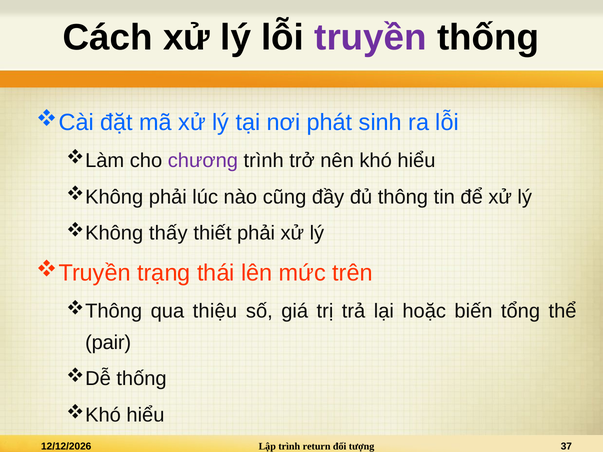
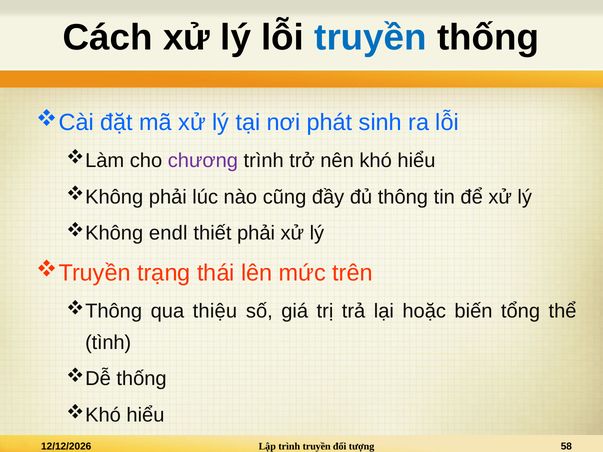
truyền at (371, 38) colour: purple -> blue
thấy: thấy -> endl
pair: pair -> tình
trình return: return -> truyền
37: 37 -> 58
